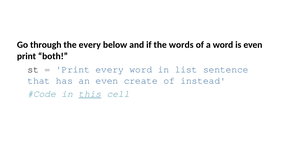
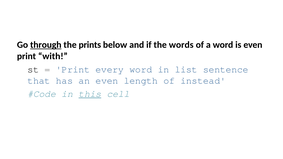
through underline: none -> present
the every: every -> prints
both: both -> with
create: create -> length
